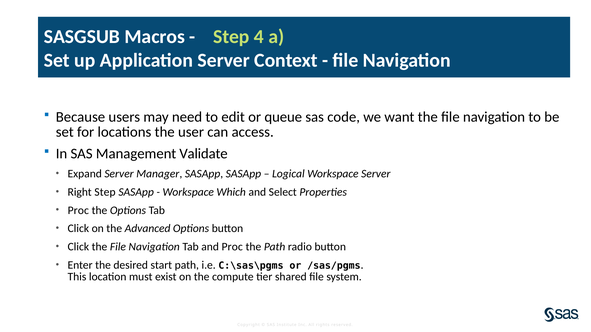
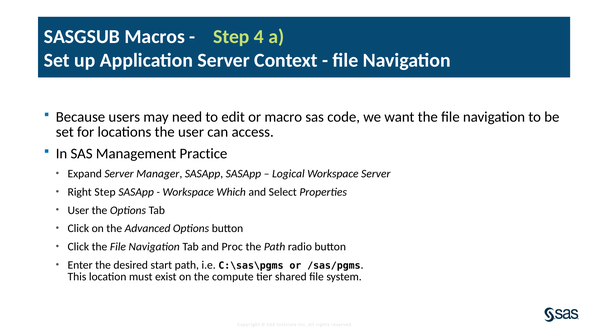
queue: queue -> macro
Validate: Validate -> Practice
Proc at (78, 211): Proc -> User
